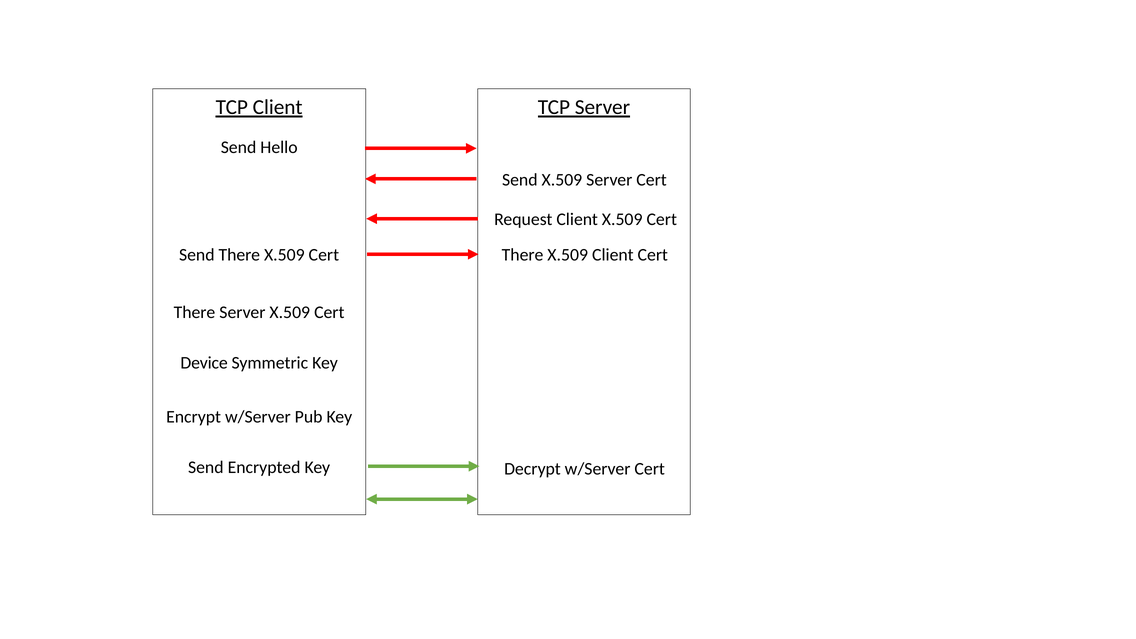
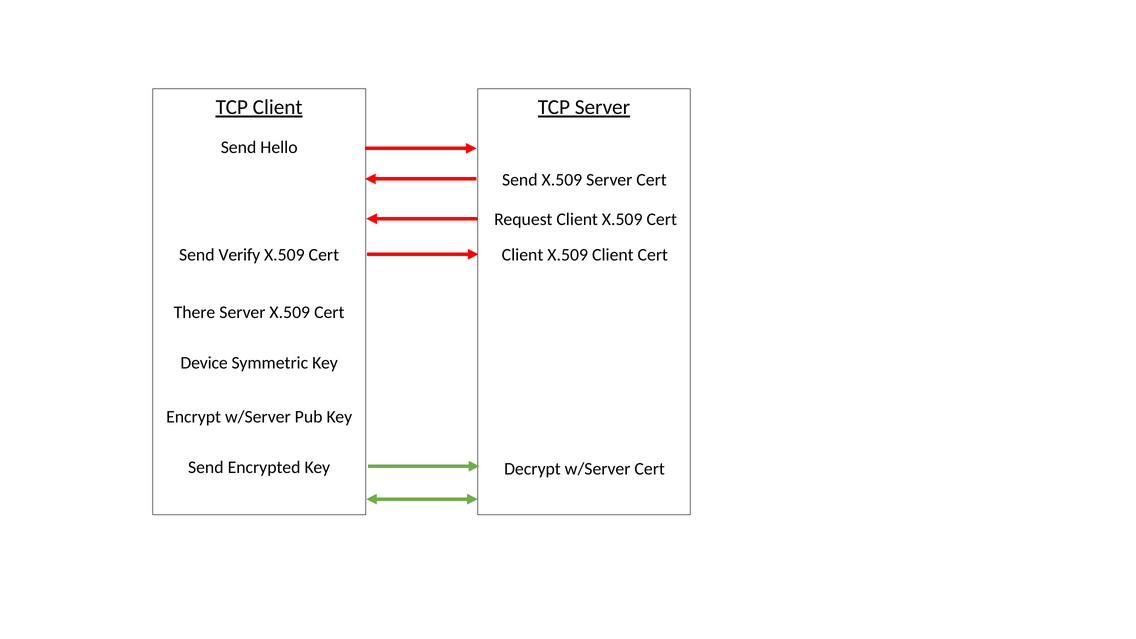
Send There: There -> Verify
Cert There: There -> Client
